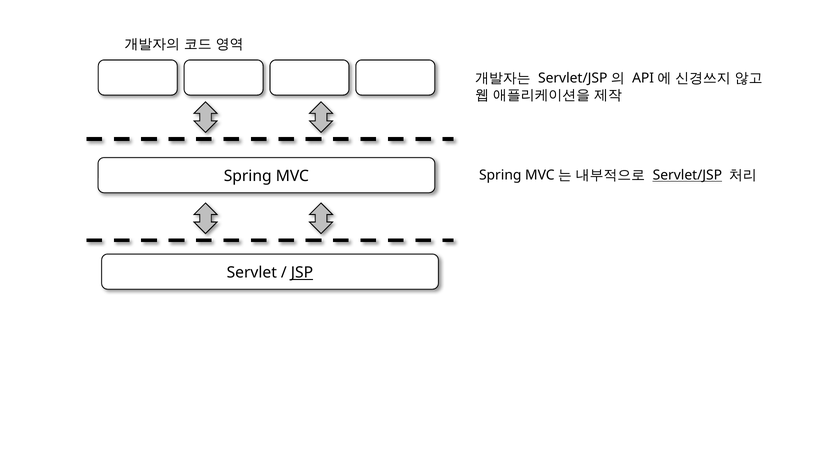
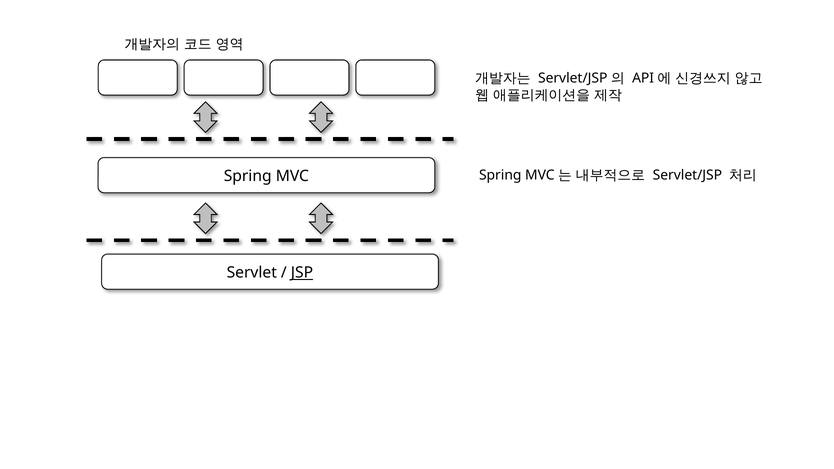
Servlet/JSP underline: present -> none
